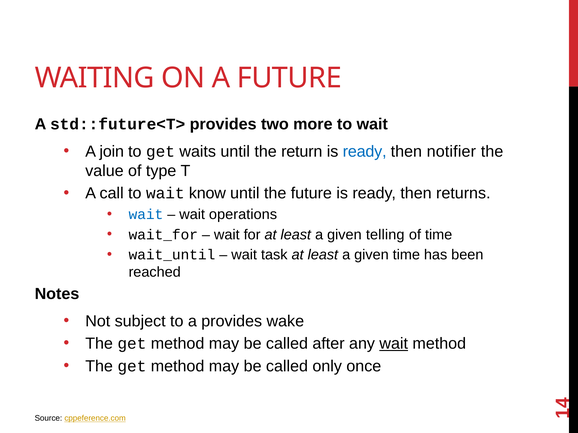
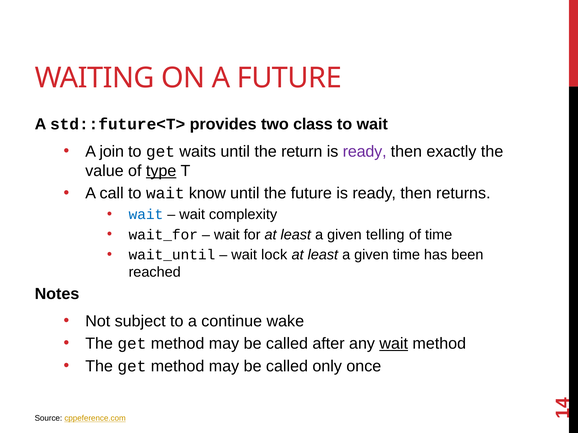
more: more -> class
ready at (365, 152) colour: blue -> purple
notifier: notifier -> exactly
type underline: none -> present
operations: operations -> complexity
task: task -> lock
a provides: provides -> continue
